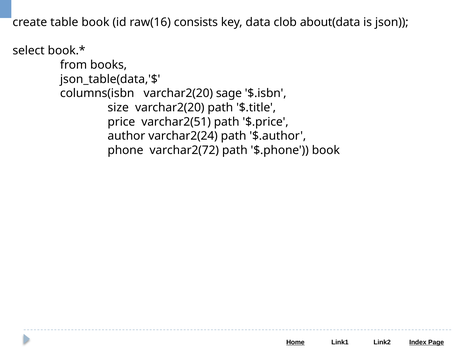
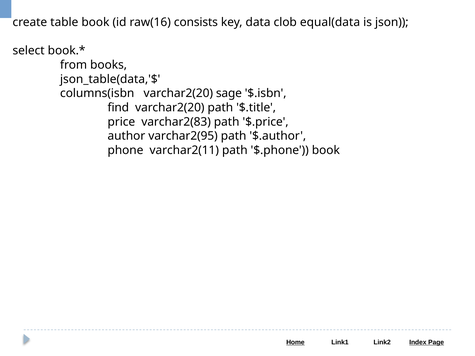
about(data: about(data -> equal(data
size: size -> find
varchar2(51: varchar2(51 -> varchar2(83
varchar2(24: varchar2(24 -> varchar2(95
varchar2(72: varchar2(72 -> varchar2(11
